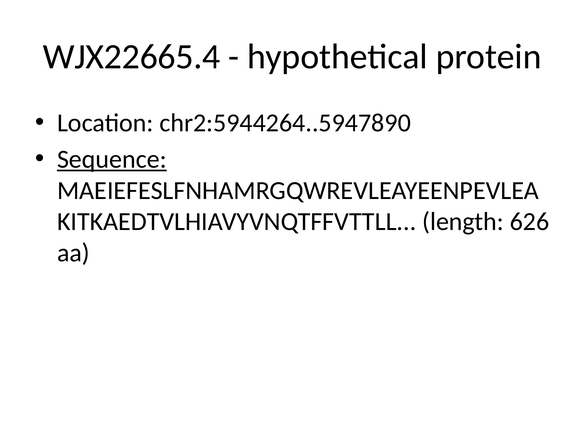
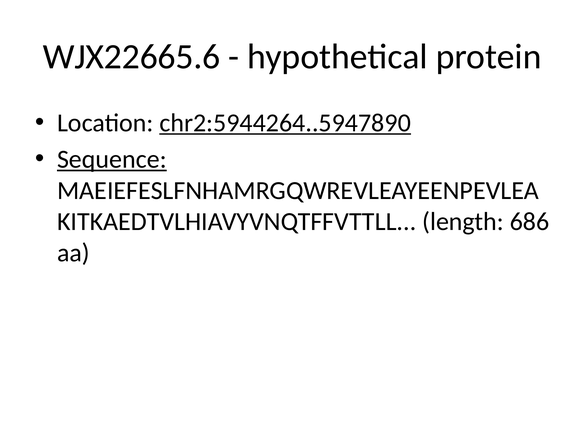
WJX22665.4: WJX22665.4 -> WJX22665.6
chr2:5944264..5947890 underline: none -> present
626: 626 -> 686
